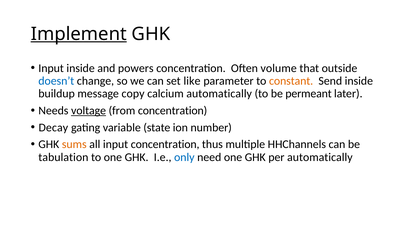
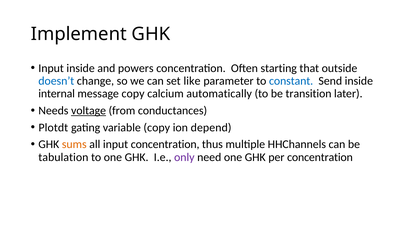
Implement underline: present -> none
volume: volume -> starting
constant colour: orange -> blue
buildup: buildup -> internal
permeant: permeant -> transition
from concentration: concentration -> conductances
Decay: Decay -> Plotdt
variable state: state -> copy
number: number -> depend
only colour: blue -> purple
per automatically: automatically -> concentration
